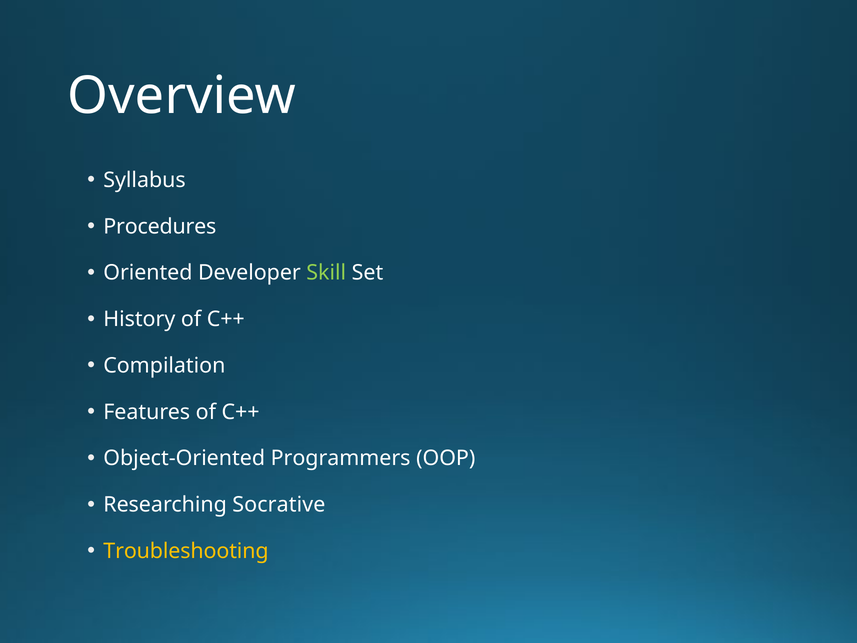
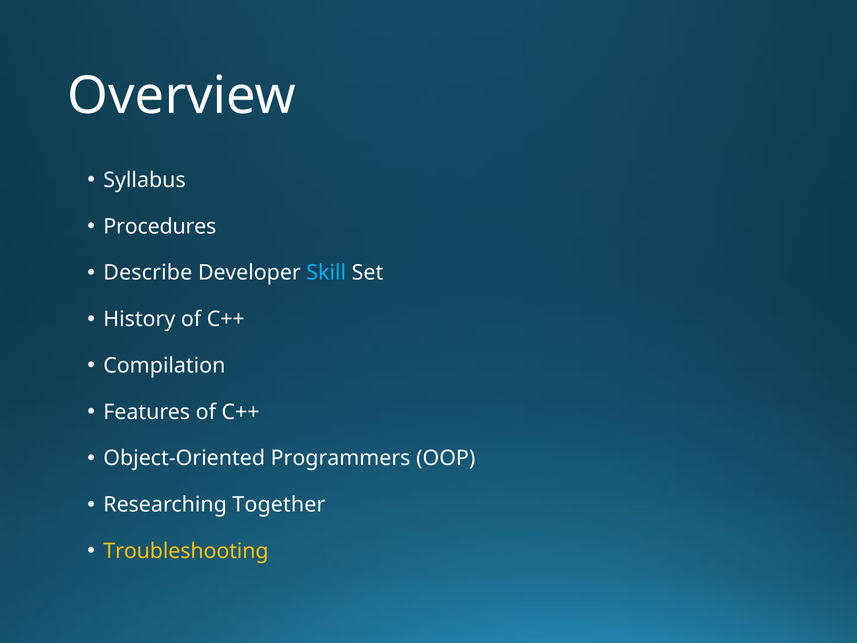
Oriented: Oriented -> Describe
Skill colour: light green -> light blue
Socrative: Socrative -> Together
